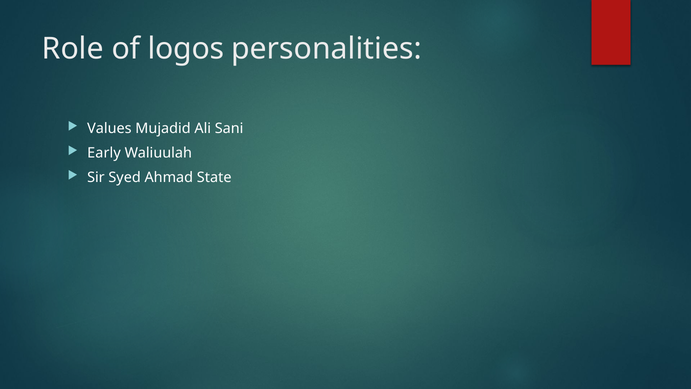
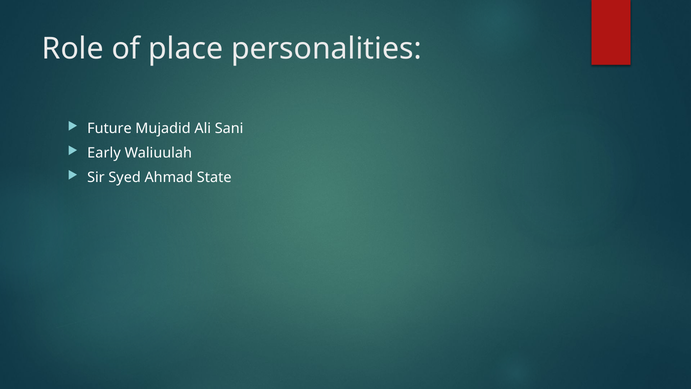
logos: logos -> place
Values: Values -> Future
